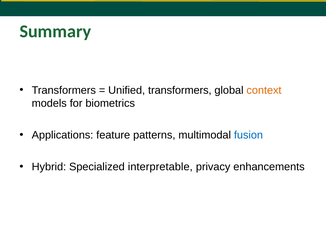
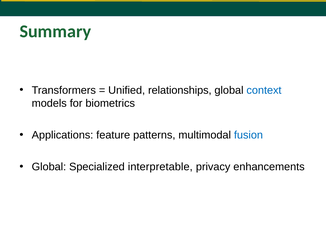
Unified transformers: transformers -> relationships
context colour: orange -> blue
Hybrid at (49, 167): Hybrid -> Global
